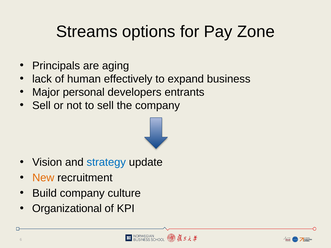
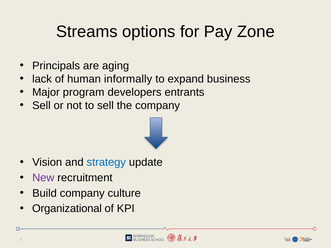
effectively: effectively -> informally
personal: personal -> program
New colour: orange -> purple
